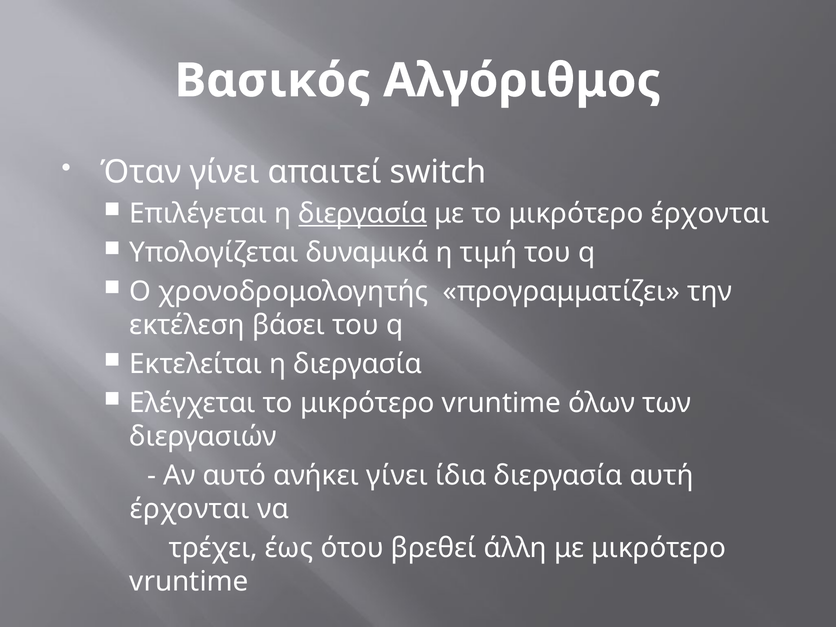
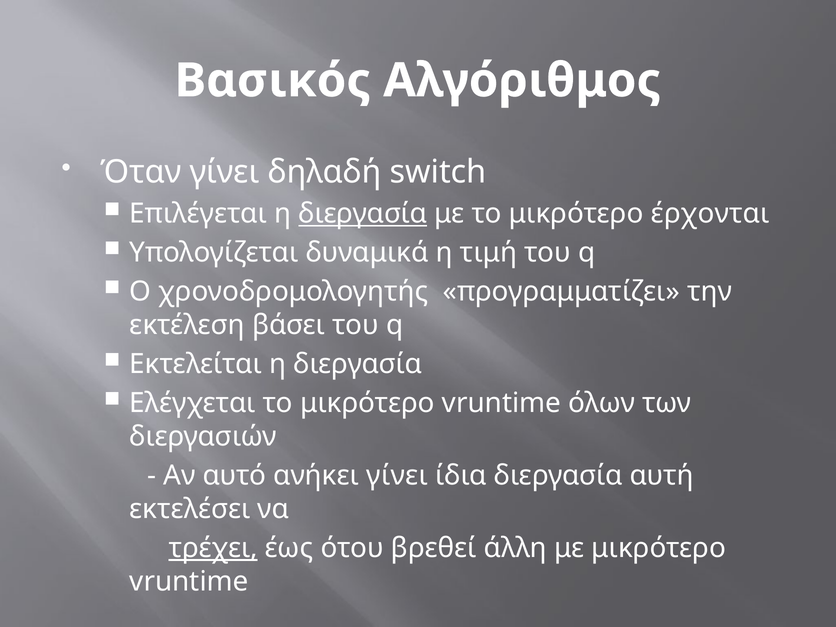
απαιτεί: απαιτεί -> δηλαδή
έρχονται at (190, 509): έρχονται -> εκτελέσει
τρέχει underline: none -> present
